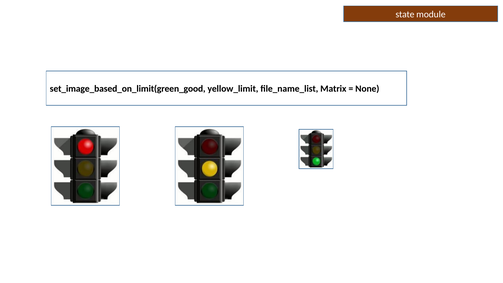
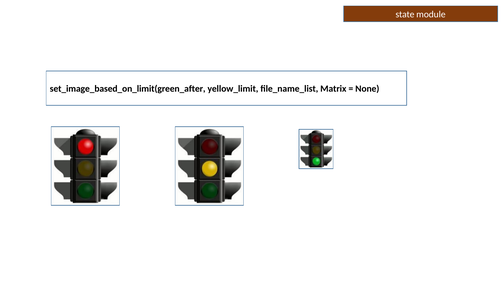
set_image_based_on_limit(green_good: set_image_based_on_limit(green_good -> set_image_based_on_limit(green_after
